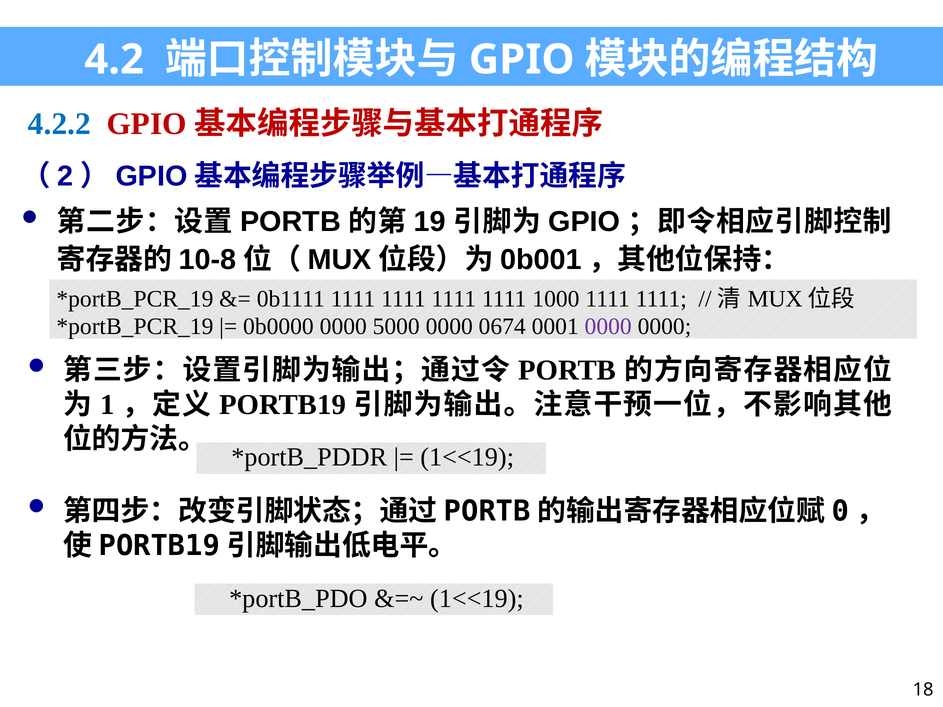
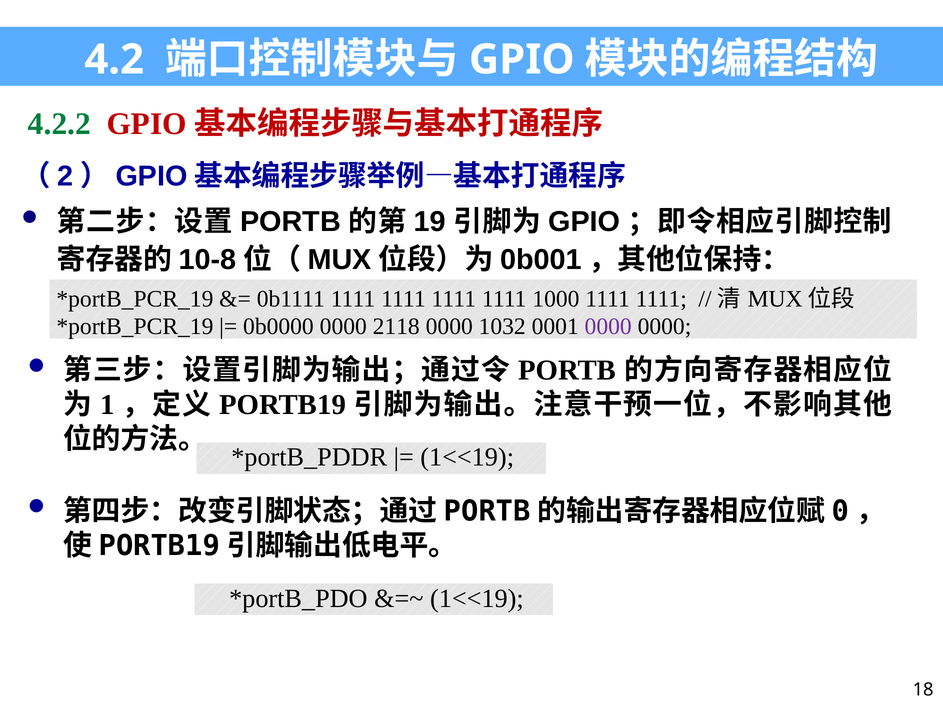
4.2.2 colour: blue -> green
5000: 5000 -> 2118
0674: 0674 -> 1032
